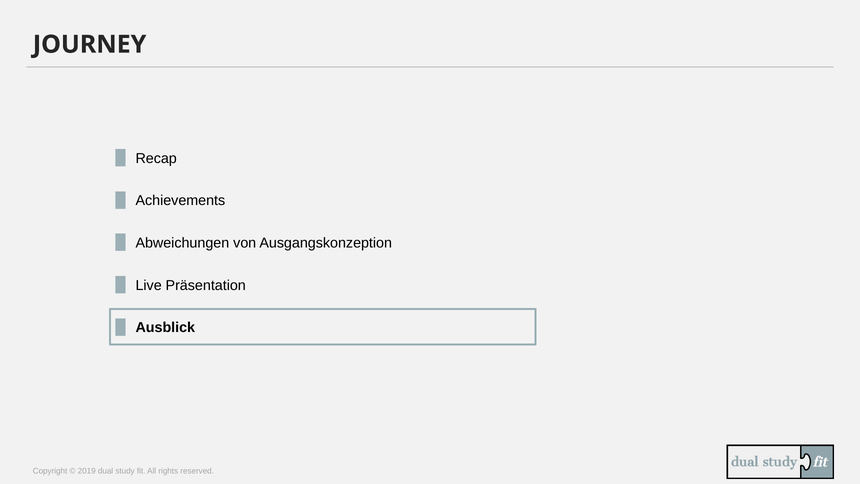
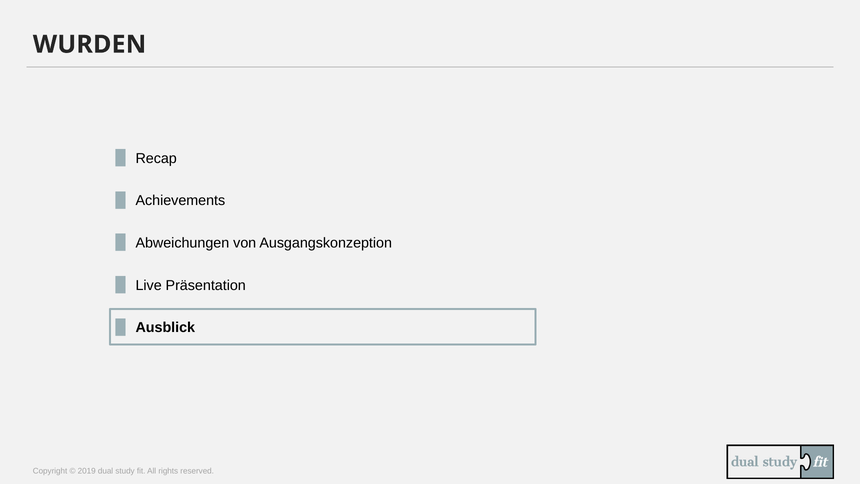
JOURNEY: JOURNEY -> WURDEN
